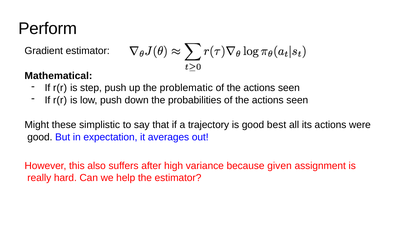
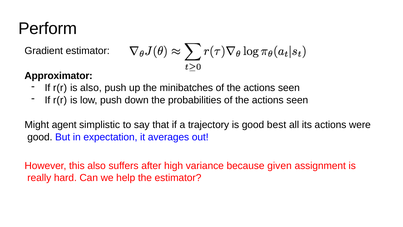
Mathematical: Mathematical -> Approximator
is step: step -> also
problematic: problematic -> minibatches
these: these -> agent
